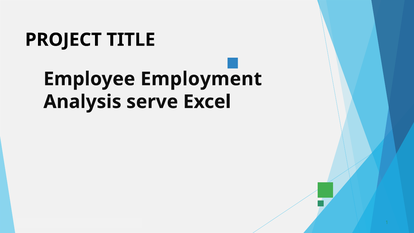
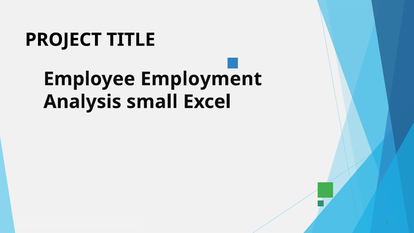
serve: serve -> small
